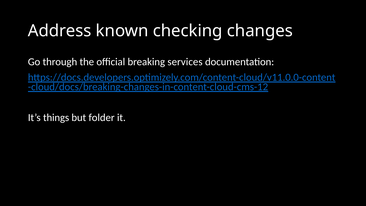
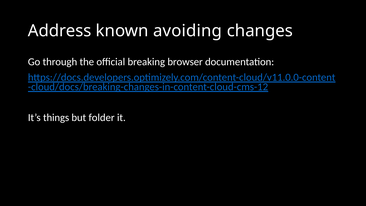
checking: checking -> avoiding
services: services -> browser
